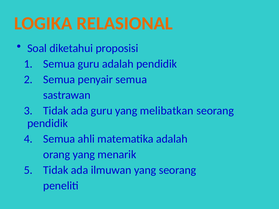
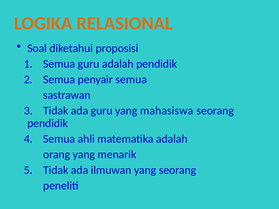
melibatkan: melibatkan -> mahasiswa
